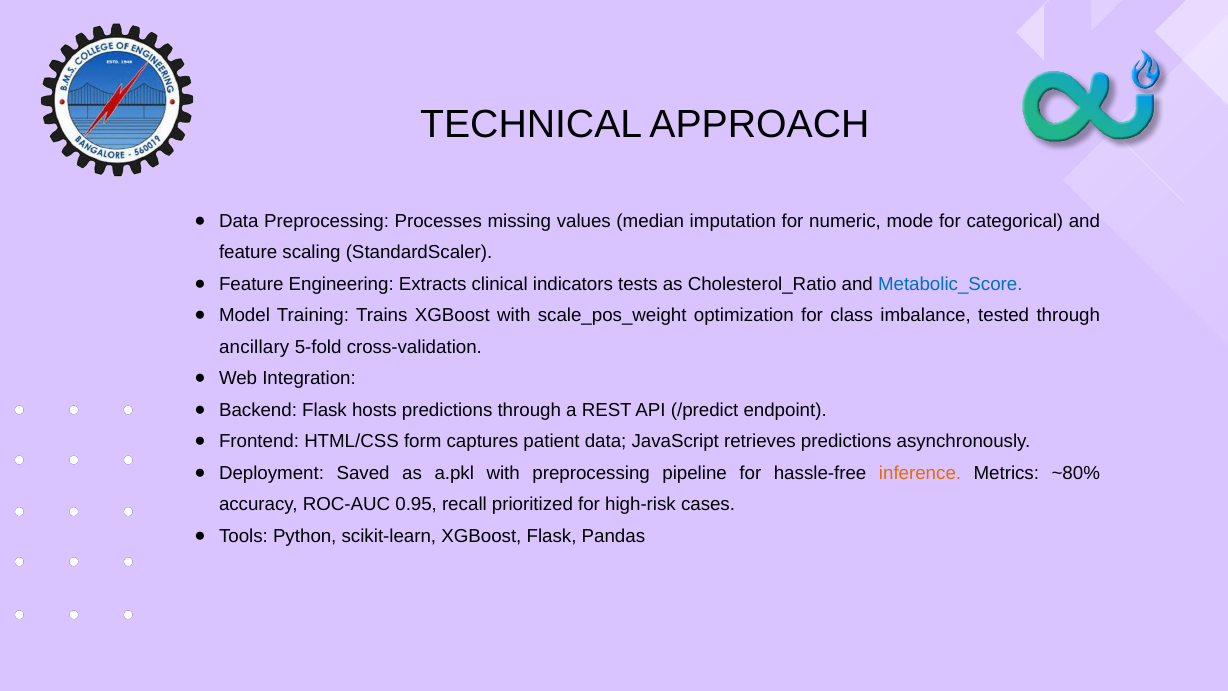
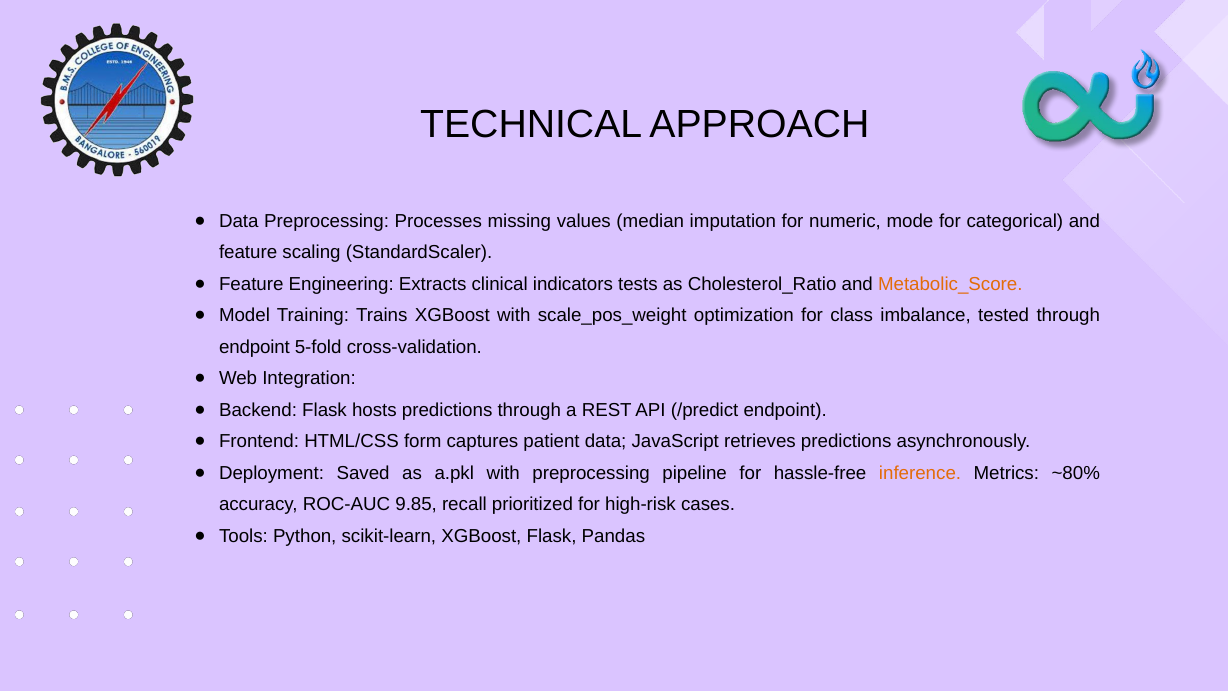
Metabolic_Score colour: blue -> orange
ancillary at (254, 347): ancillary -> endpoint
0.95: 0.95 -> 9.85
